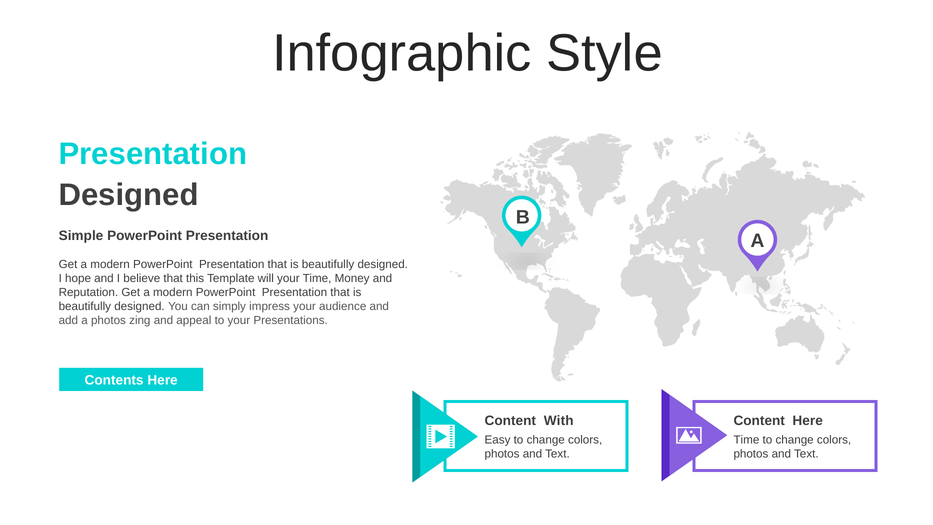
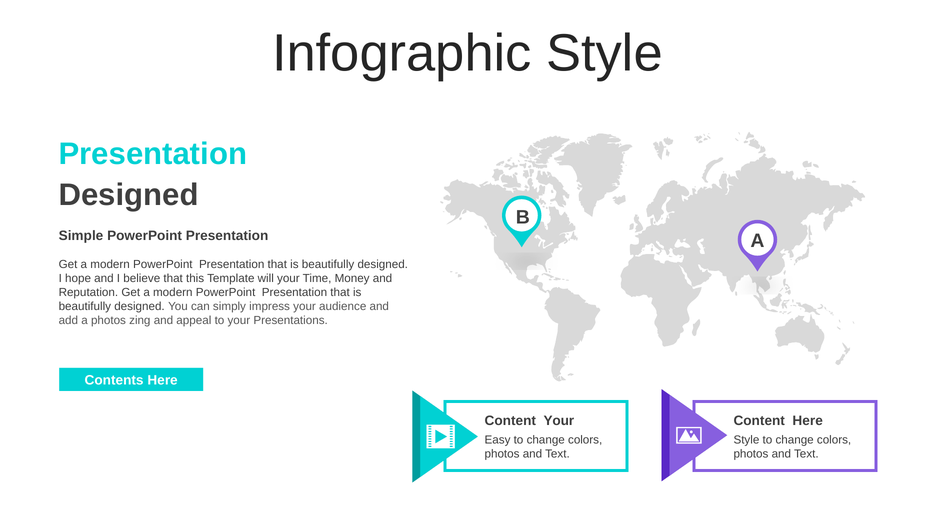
Content With: With -> Your
Time at (746, 440): Time -> Style
